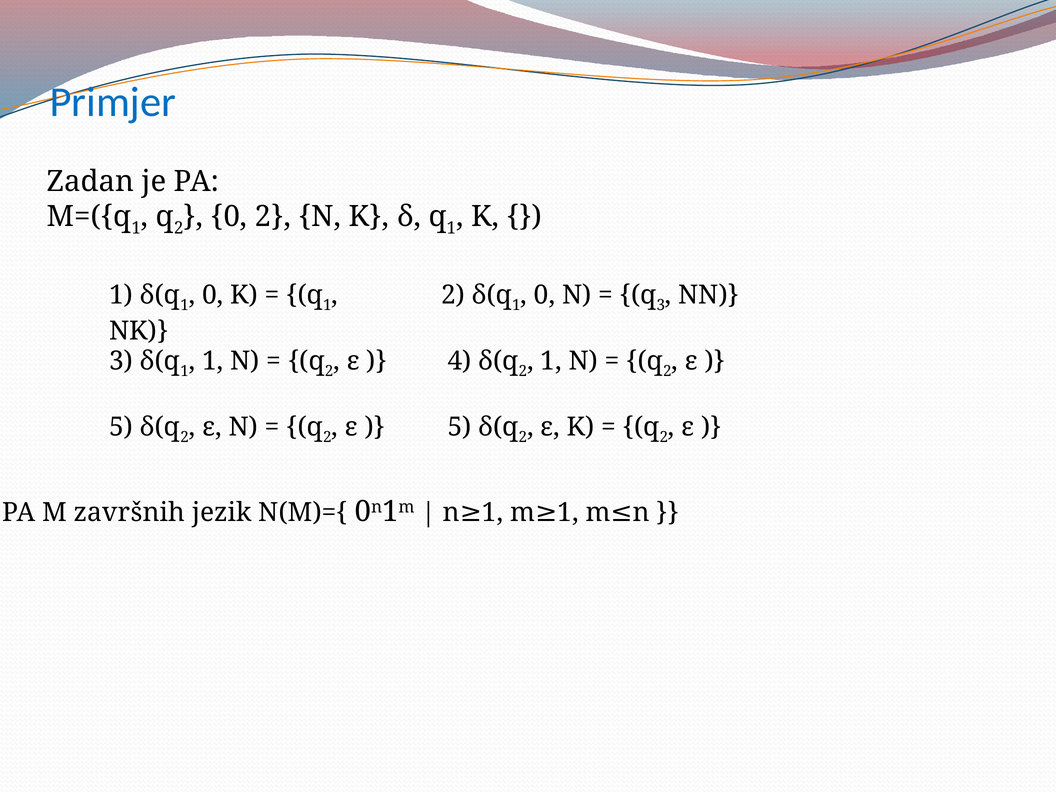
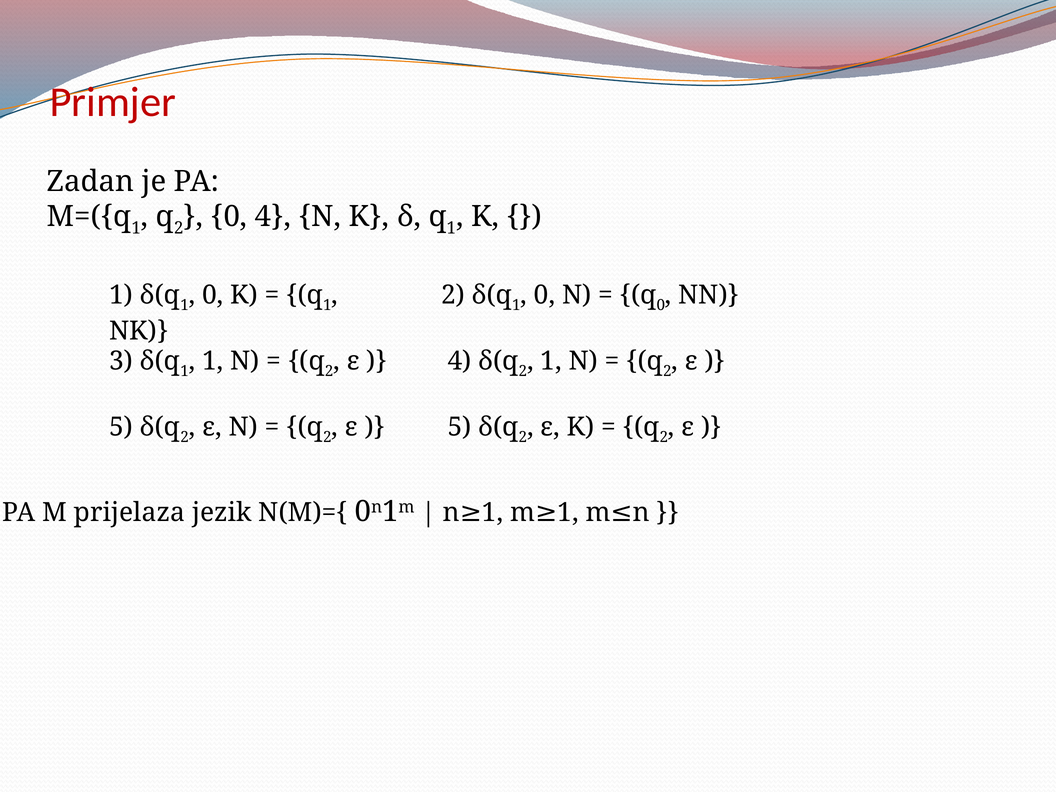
Primjer colour: blue -> red
0 2: 2 -> 4
3 at (661, 305): 3 -> 0
završnih: završnih -> prijelaza
